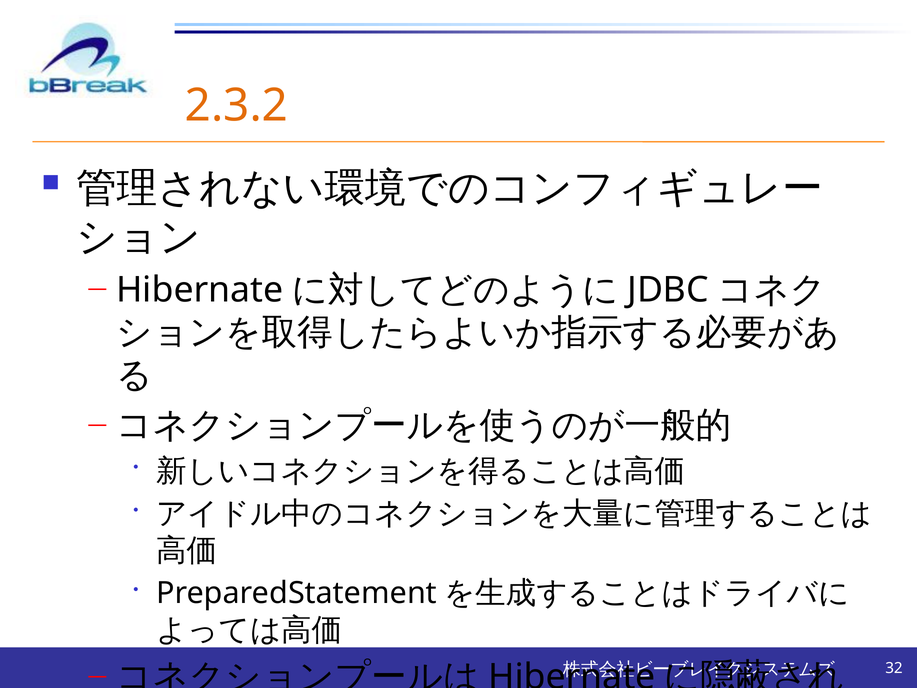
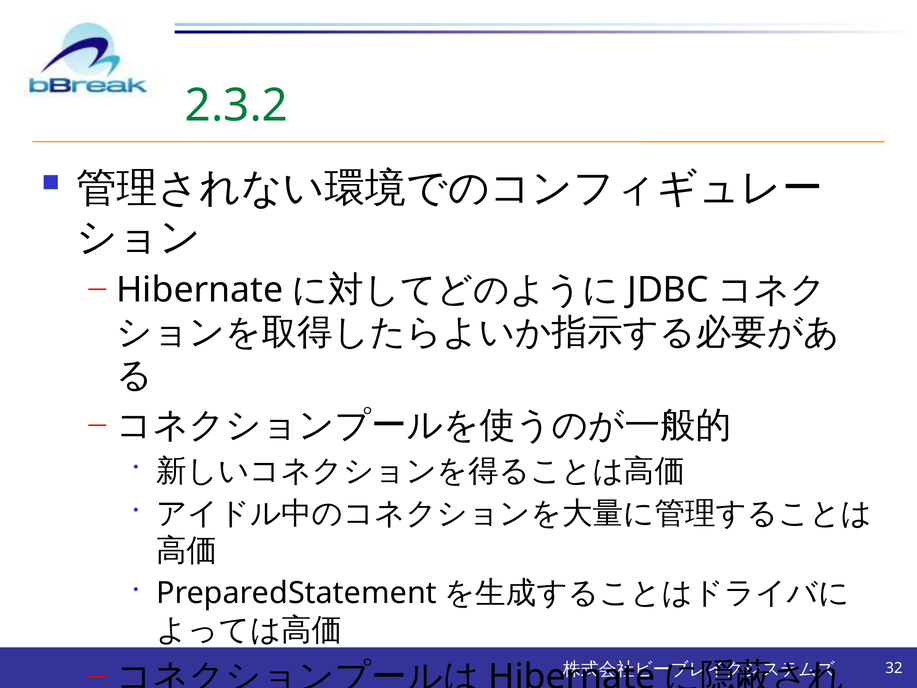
2.3.2 colour: orange -> green
